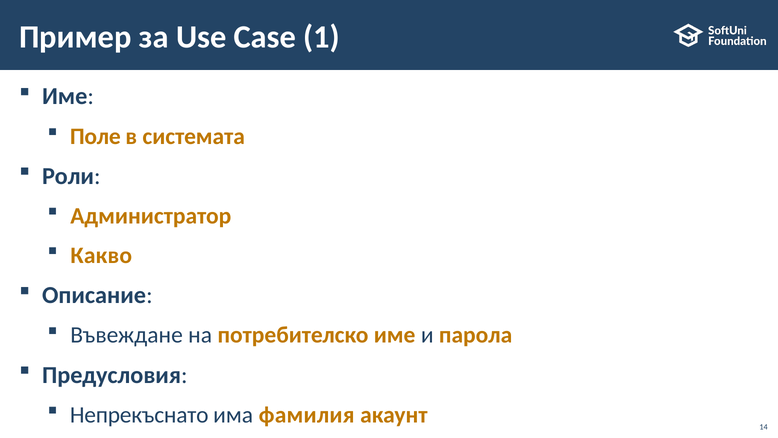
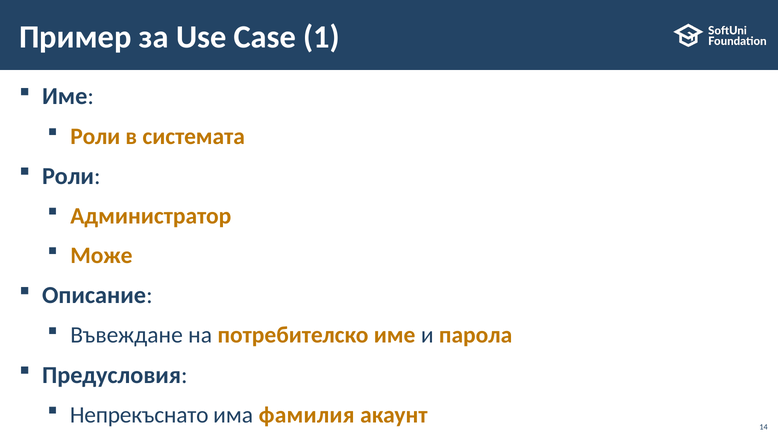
Поле at (95, 136): Поле -> Роли
Какво: Какво -> Може
